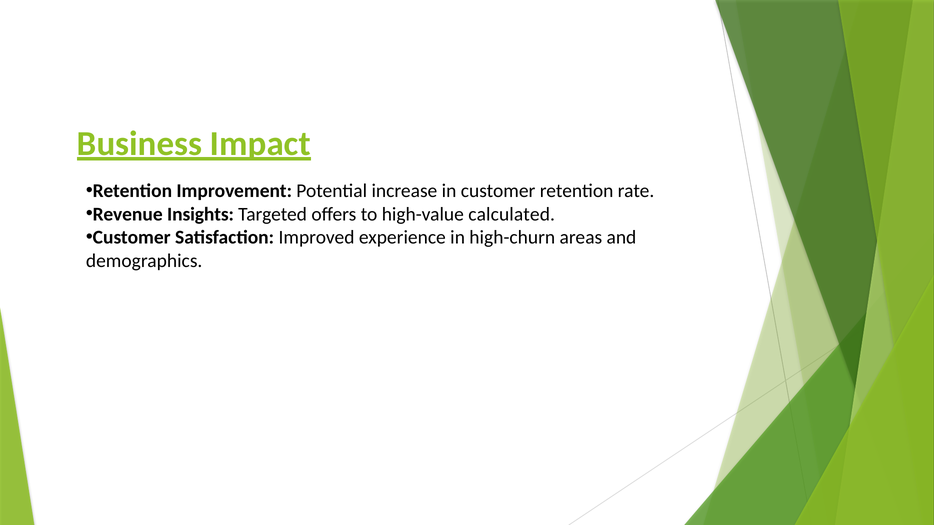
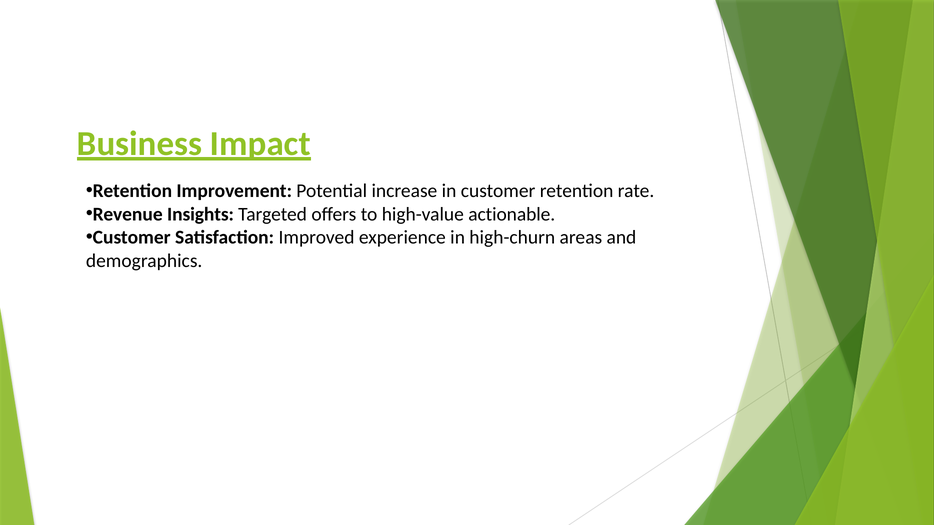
calculated: calculated -> actionable
